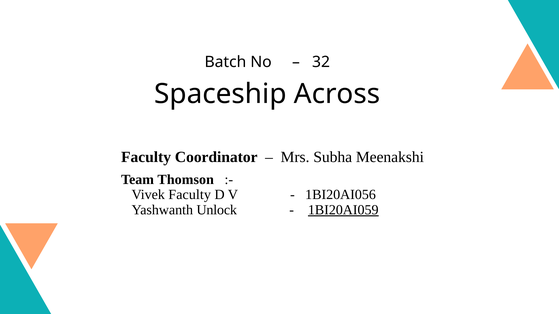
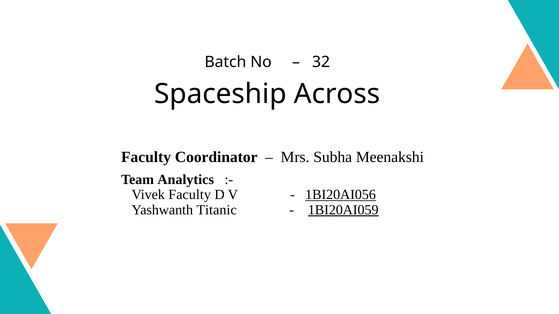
Thomson: Thomson -> Analytics
1BI20AI056 underline: none -> present
Unlock: Unlock -> Titanic
